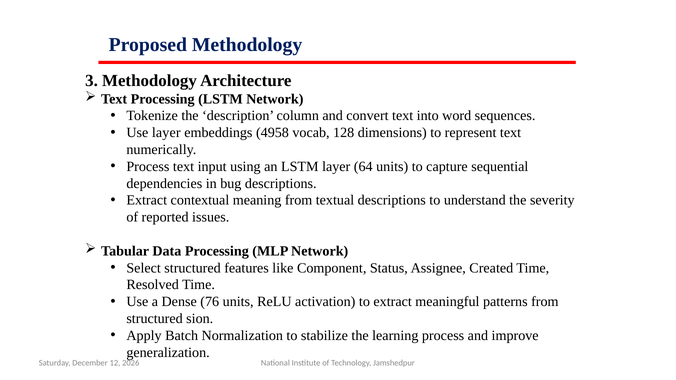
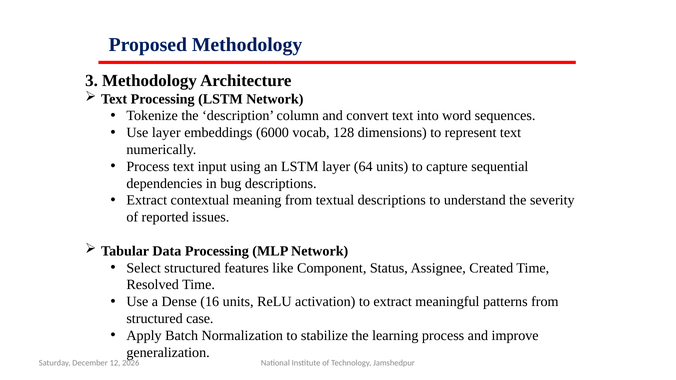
4958: 4958 -> 6000
76: 76 -> 16
sion: sion -> case
